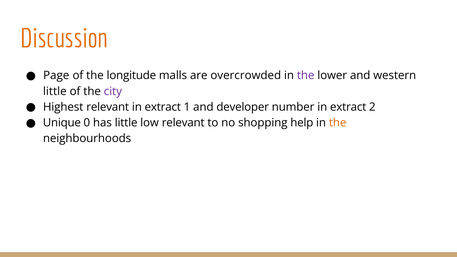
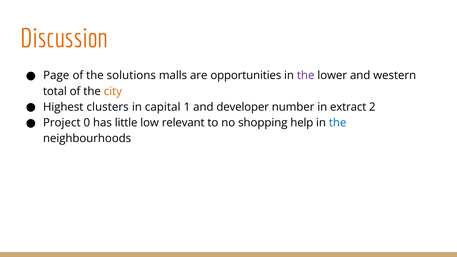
longitude: longitude -> solutions
overcrowded: overcrowded -> opportunities
little at (55, 91): little -> total
city colour: purple -> orange
Highest relevant: relevant -> clusters
extract at (163, 107): extract -> capital
Unique: Unique -> Project
the at (338, 123) colour: orange -> blue
